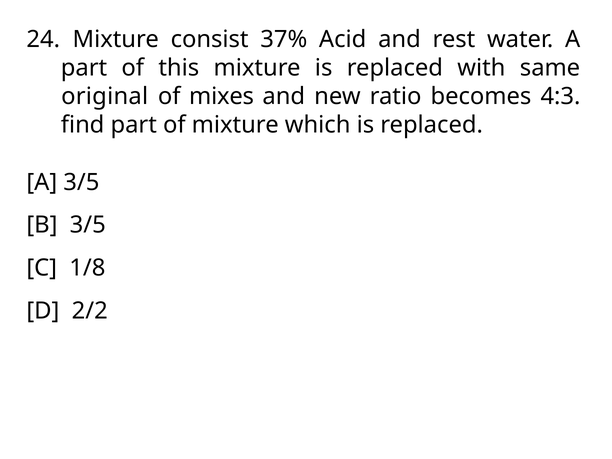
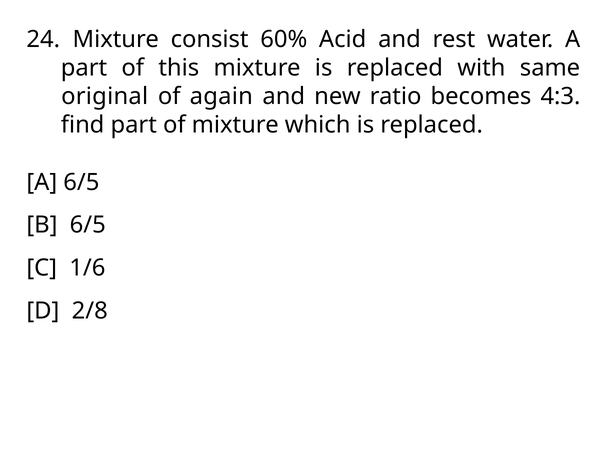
37%: 37% -> 60%
mixes: mixes -> again
A 3/5: 3/5 -> 6/5
B 3/5: 3/5 -> 6/5
1/8: 1/8 -> 1/6
2/2: 2/2 -> 2/8
